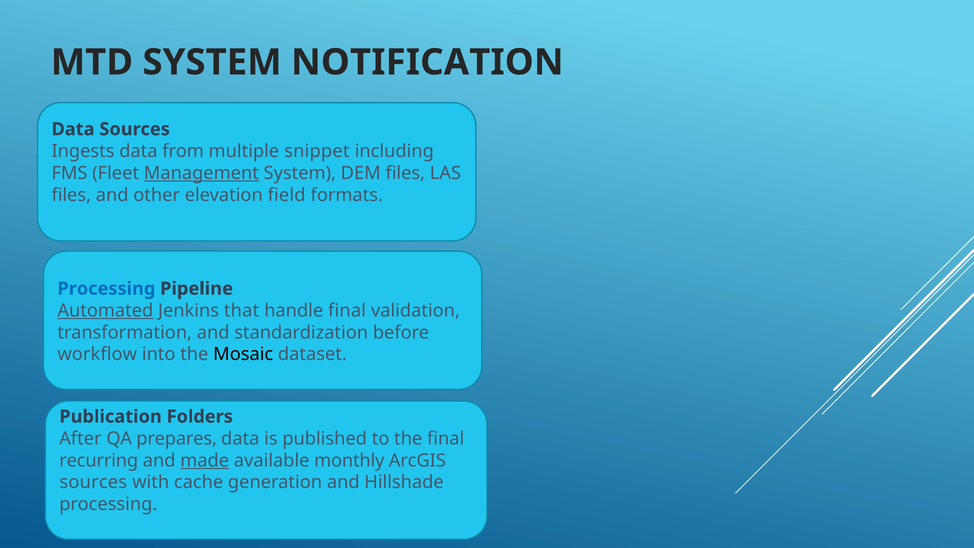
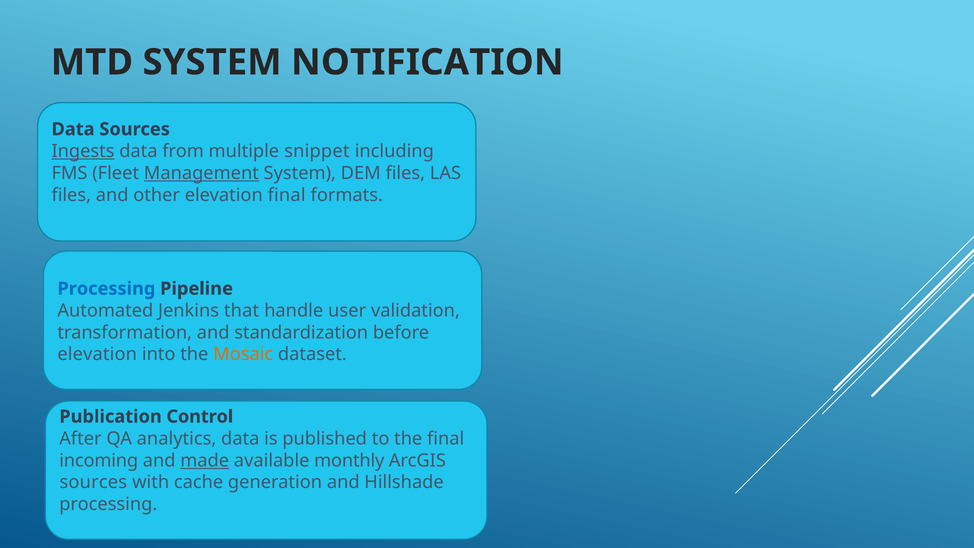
Ingests underline: none -> present
elevation field: field -> final
Automated underline: present -> none
handle final: final -> user
workflow at (97, 354): workflow -> elevation
Mosaic colour: black -> orange
Folders: Folders -> Control
prepares: prepares -> analytics
recurring: recurring -> incoming
